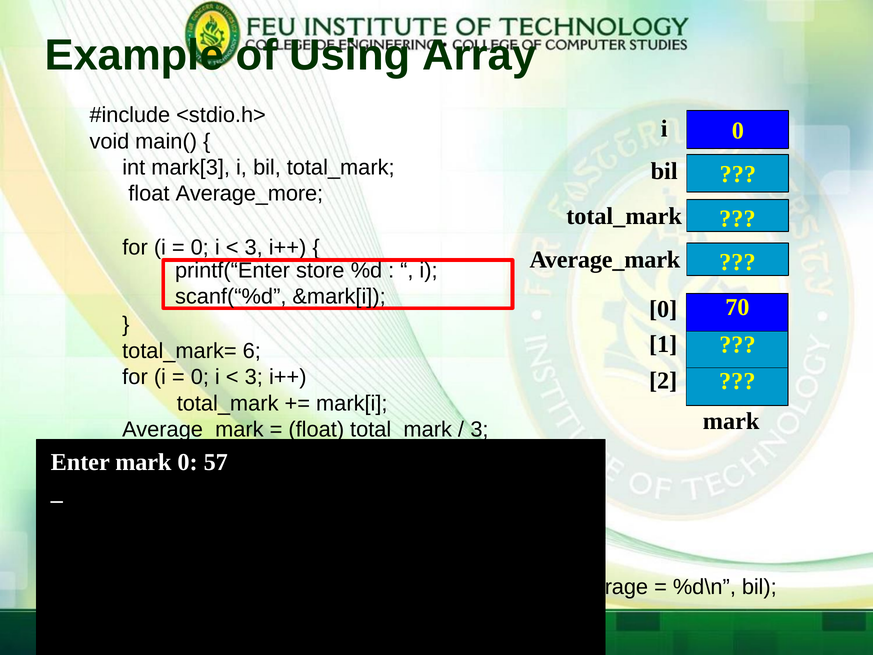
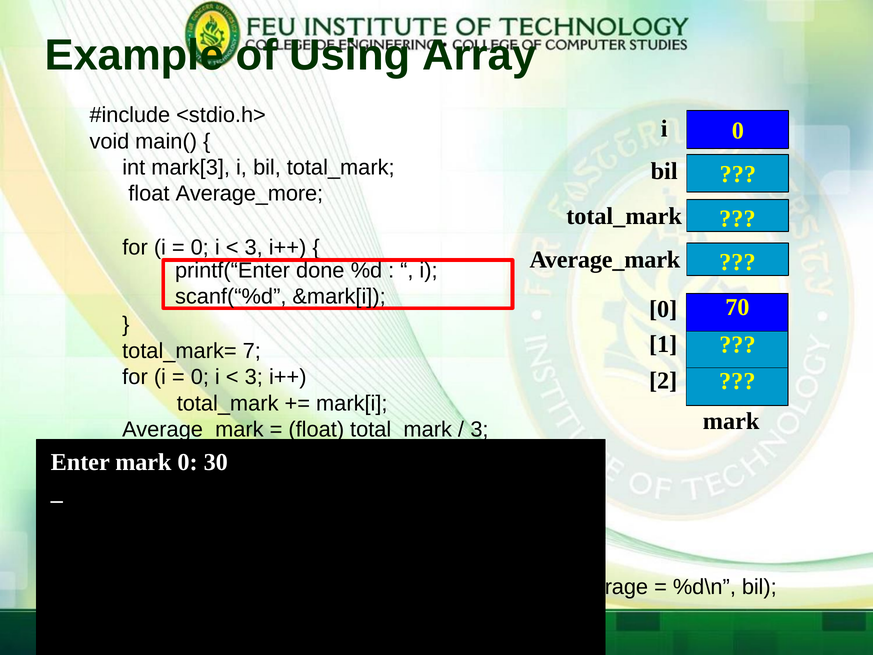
store: store -> done
6: 6 -> 7
57: 57 -> 30
